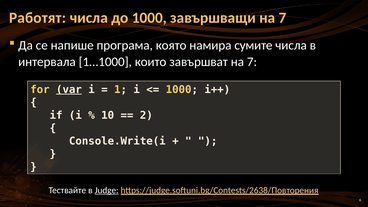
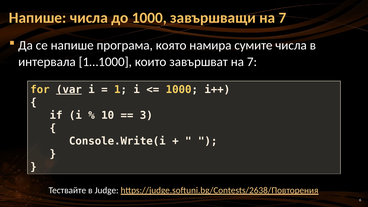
Работят at (38, 18): Работят -> Напише
2: 2 -> 3
Judge underline: present -> none
